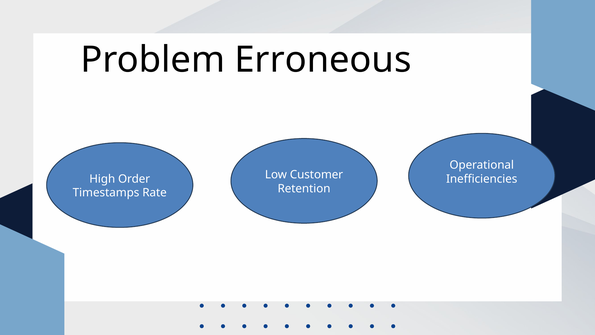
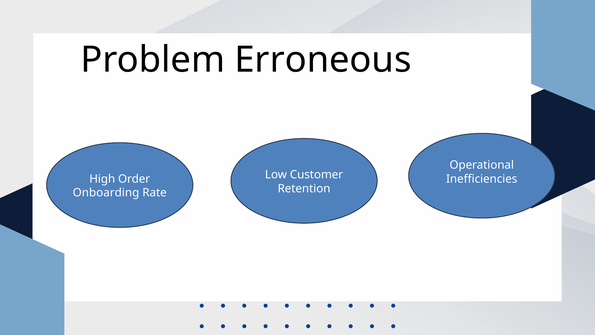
Timestamps: Timestamps -> Onboarding
